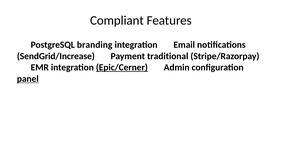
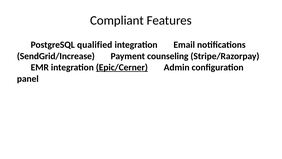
branding: branding -> qualified
traditional: traditional -> counseling
panel underline: present -> none
